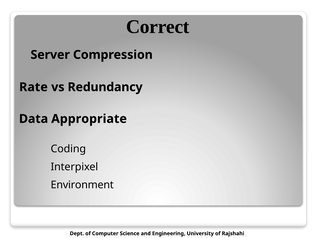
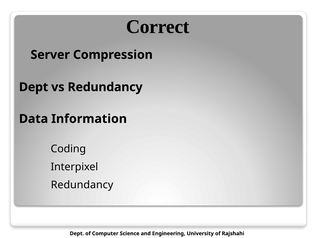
Rate at (33, 87): Rate -> Dept
Appropriate: Appropriate -> Information
Environment at (82, 185): Environment -> Redundancy
